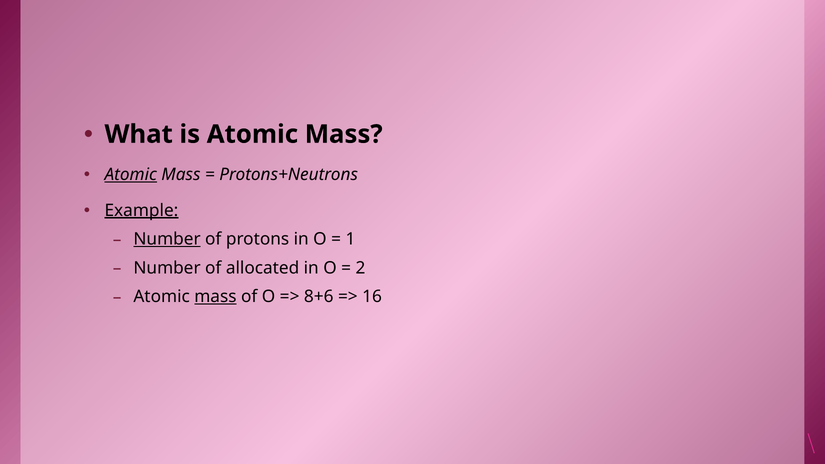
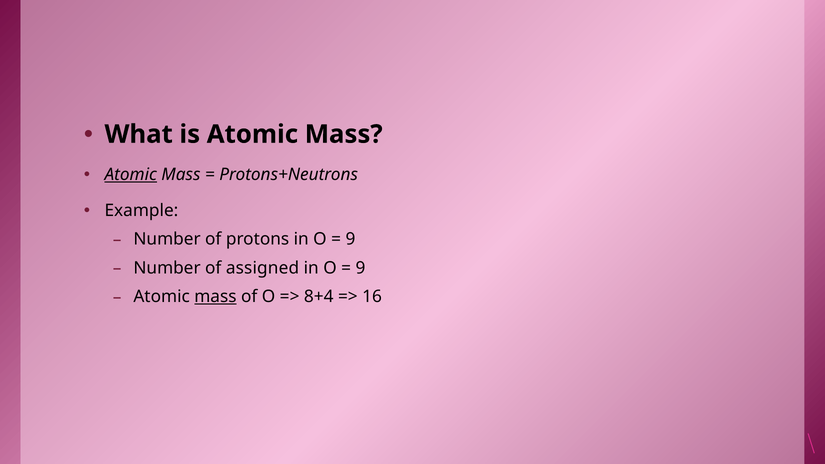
Example underline: present -> none
Number at (167, 239) underline: present -> none
1 at (350, 239): 1 -> 9
allocated: allocated -> assigned
2 at (361, 268): 2 -> 9
8+6: 8+6 -> 8+4
